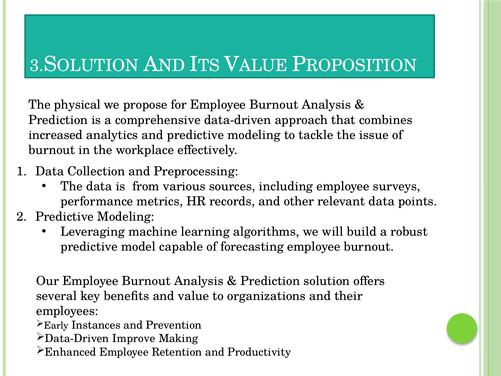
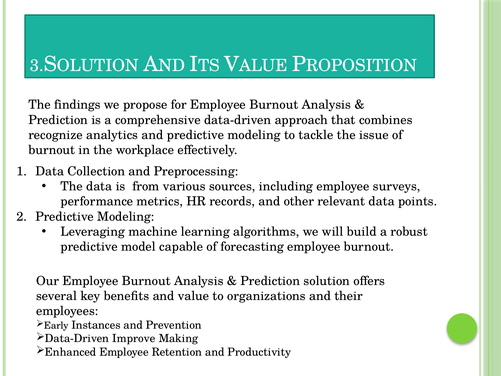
physical: physical -> findings
increased: increased -> recognize
